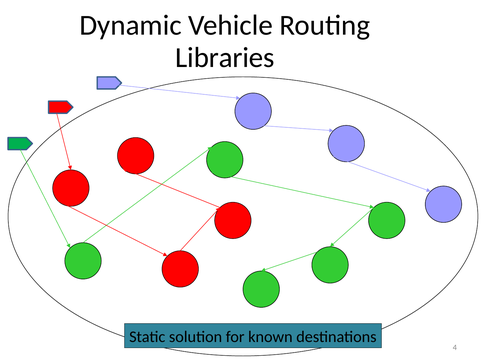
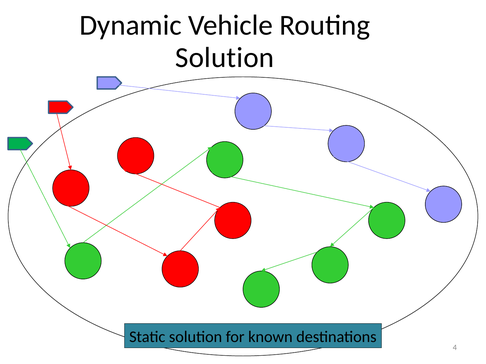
Libraries at (225, 58): Libraries -> Solution
